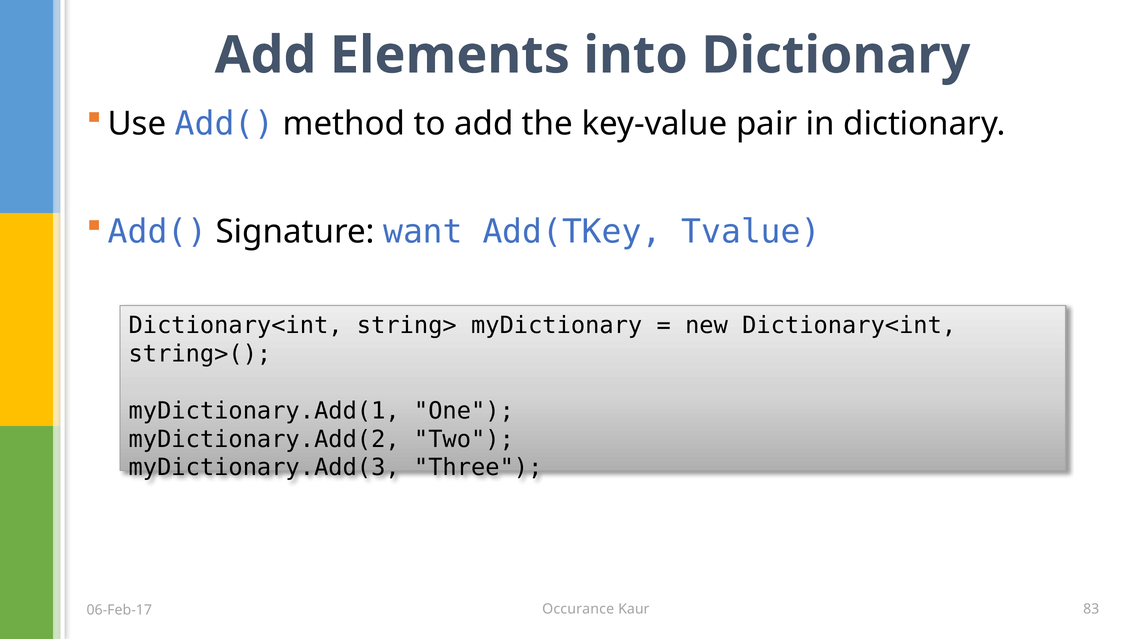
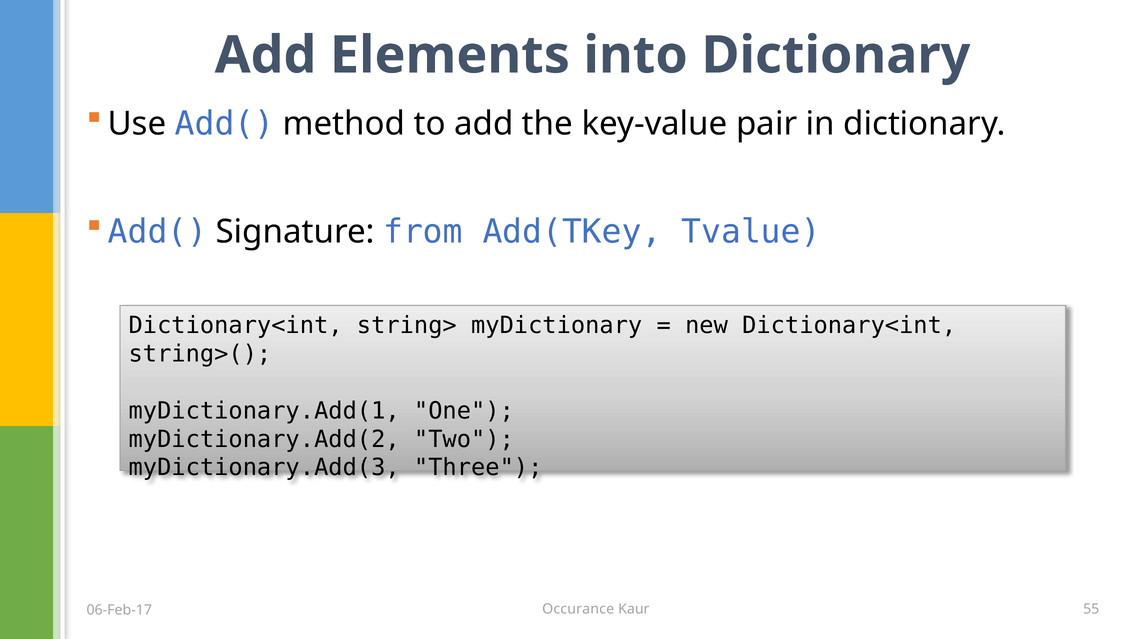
want: want -> from
83: 83 -> 55
